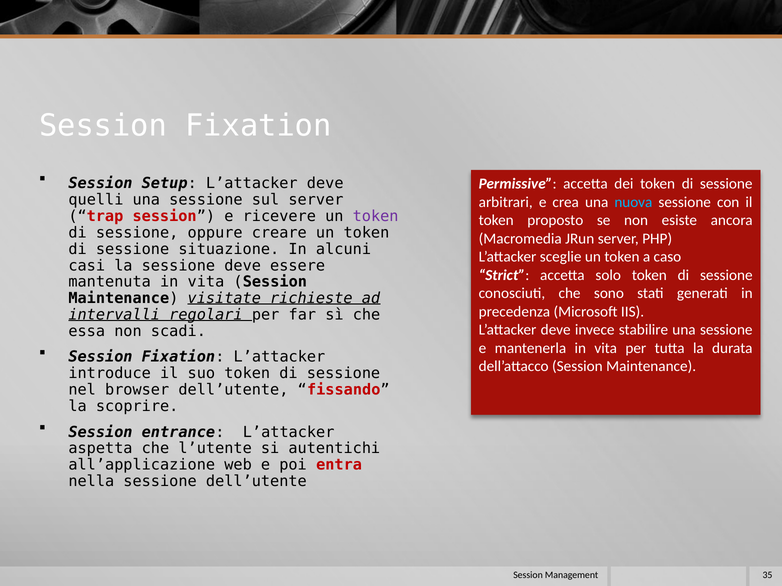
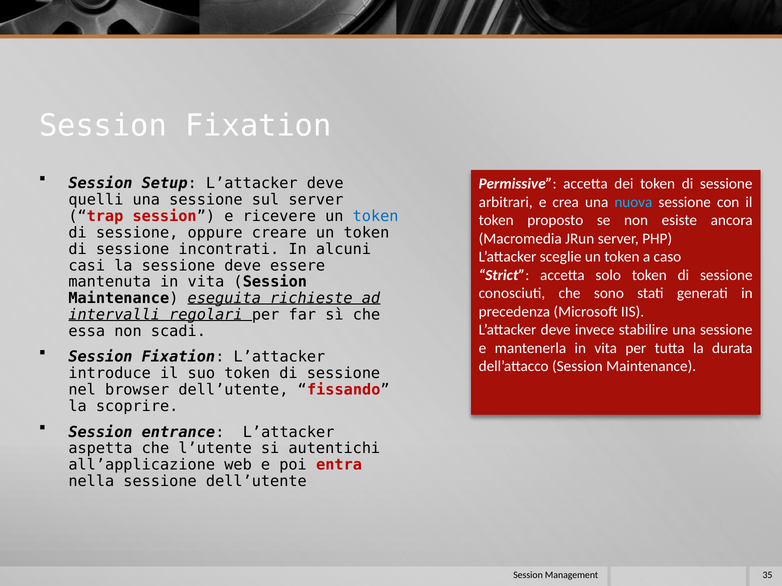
token at (376, 216) colour: purple -> blue
situazione: situazione -> incontrati
visitate: visitate -> eseguita
